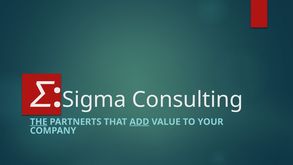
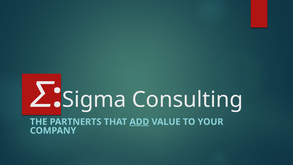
THE underline: present -> none
